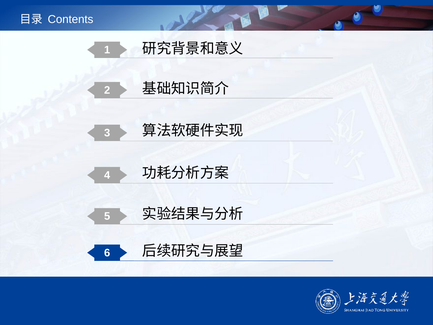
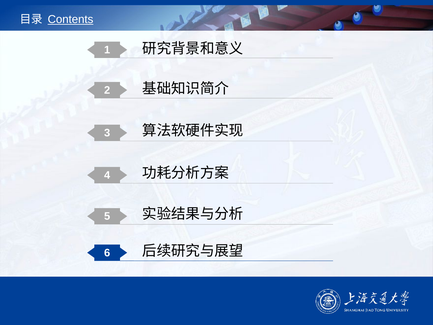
Contents underline: none -> present
